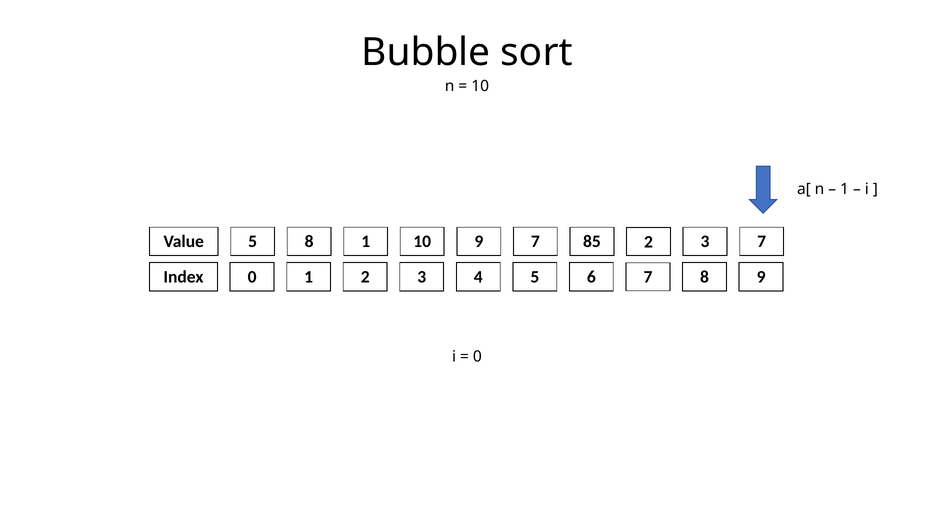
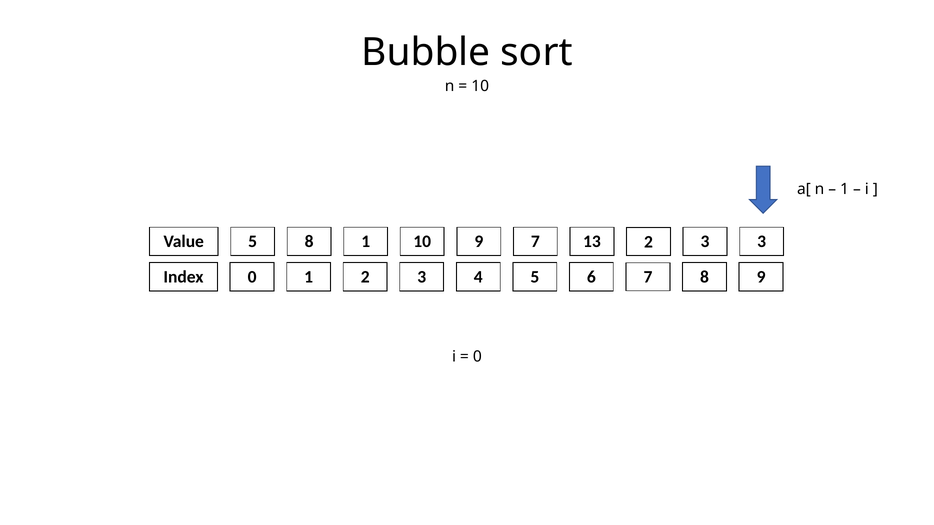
85: 85 -> 13
3 7: 7 -> 3
